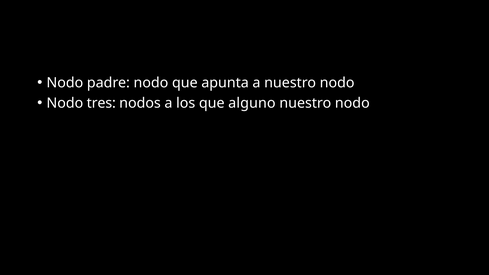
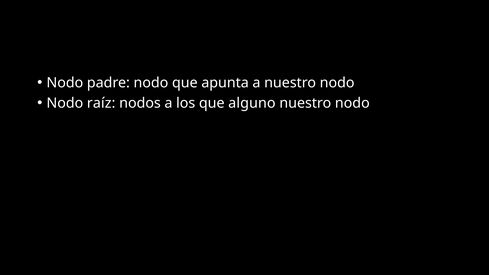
tres: tres -> raíz
